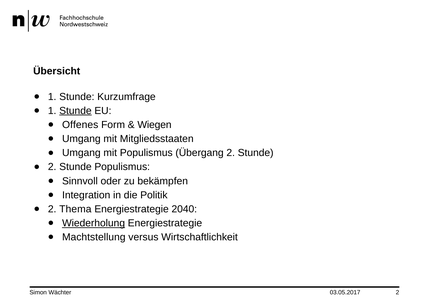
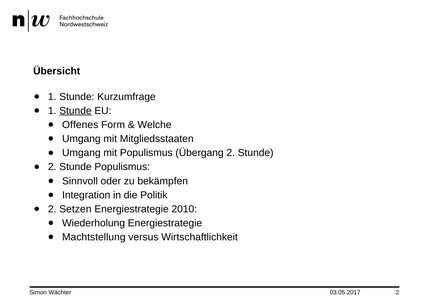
Wiegen: Wiegen -> Welche
Thema: Thema -> Setzen
2040: 2040 -> 2010
Wiederholung underline: present -> none
